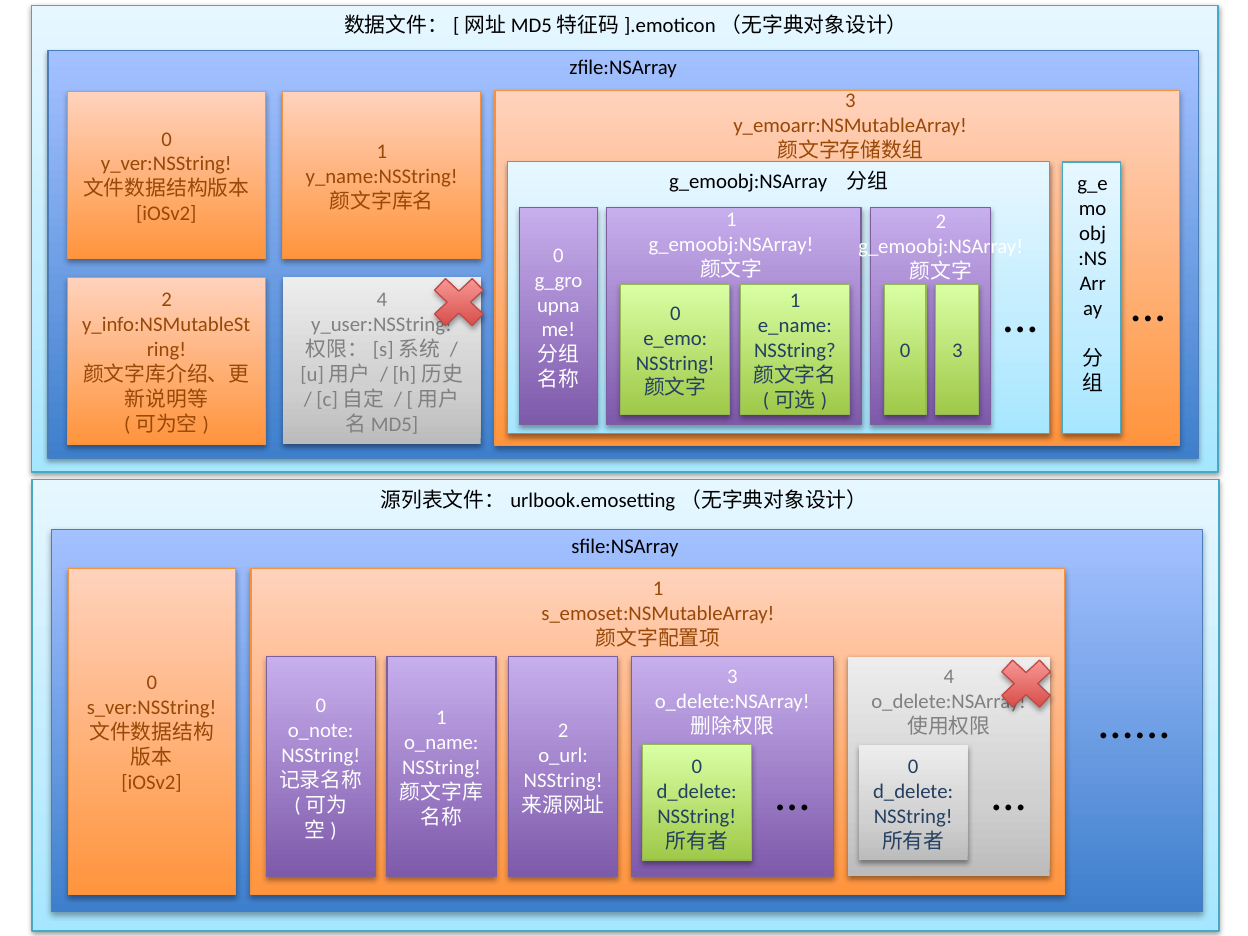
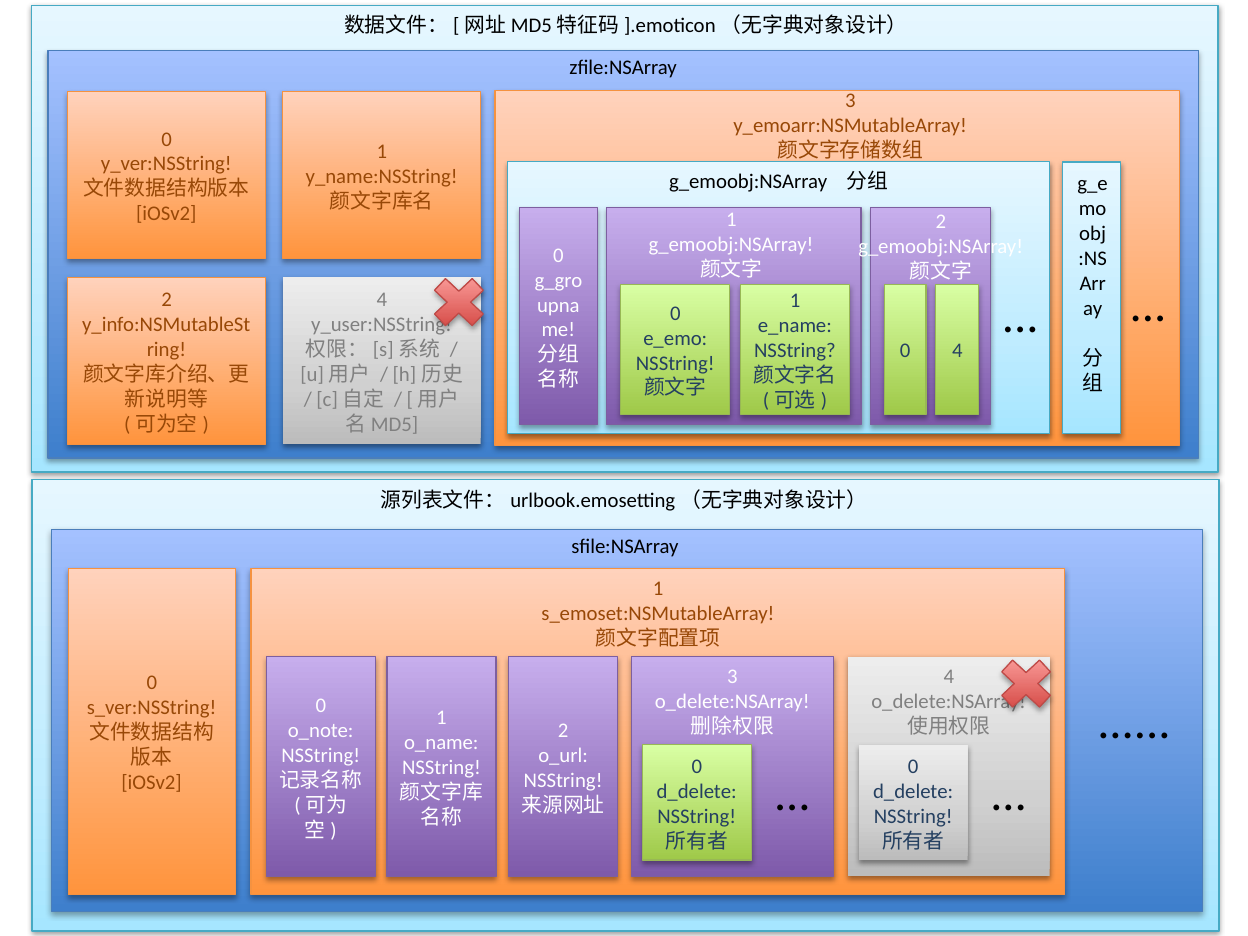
0 3: 3 -> 4
